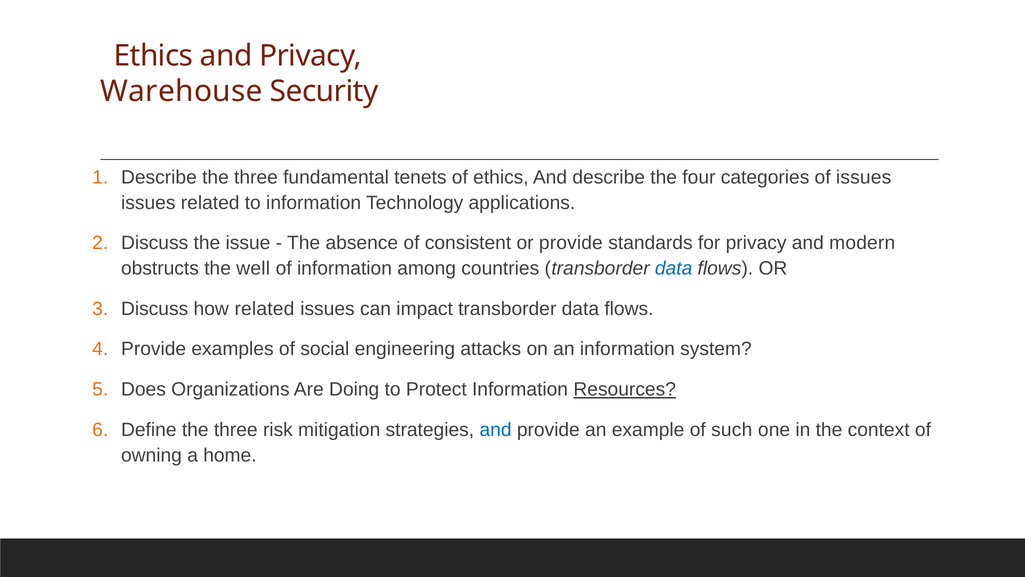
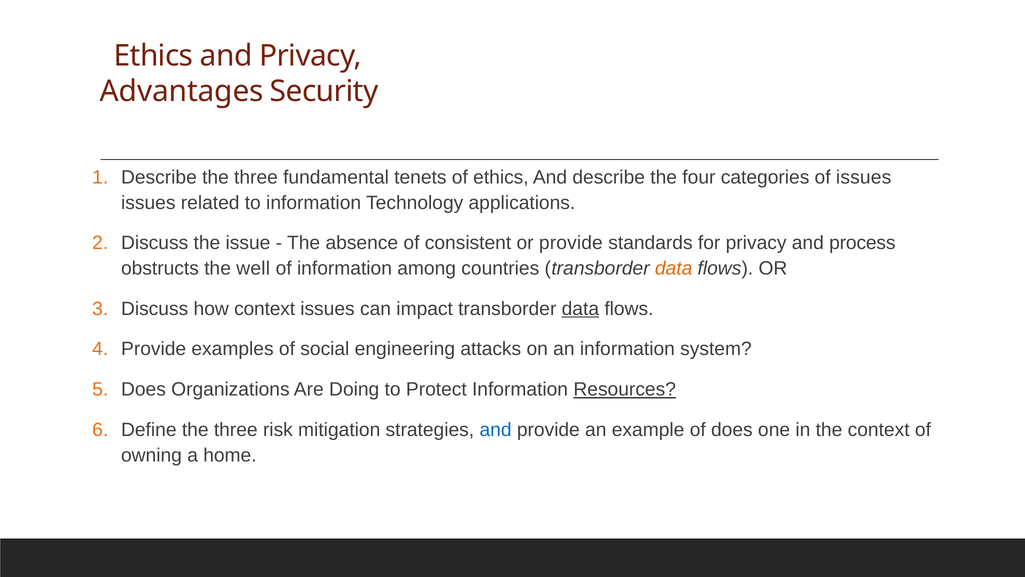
Warehouse: Warehouse -> Advantages
modern: modern -> process
data at (674, 268) colour: blue -> orange
how related: related -> context
data at (580, 309) underline: none -> present
of such: such -> does
